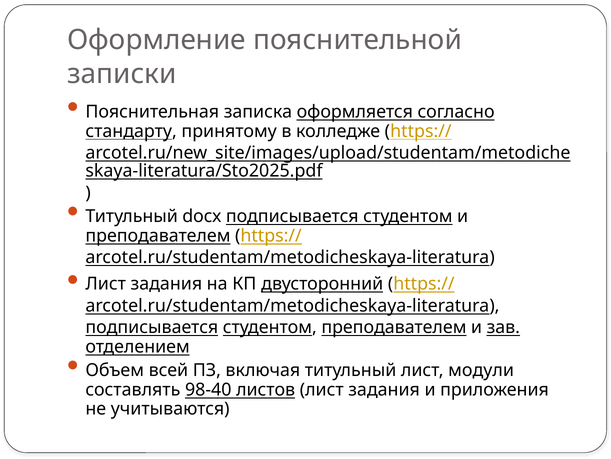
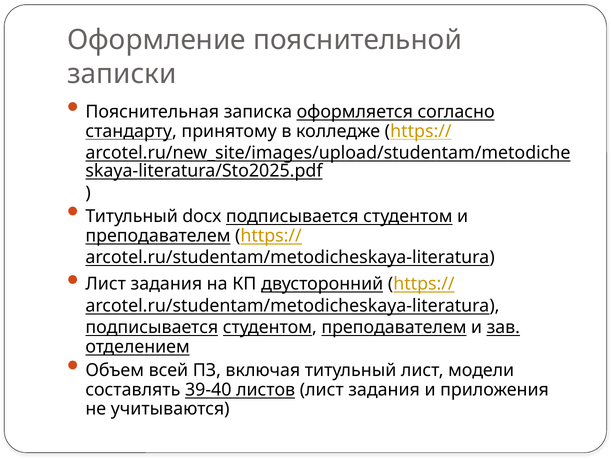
модули: модули -> модели
98-40: 98-40 -> 39-40
